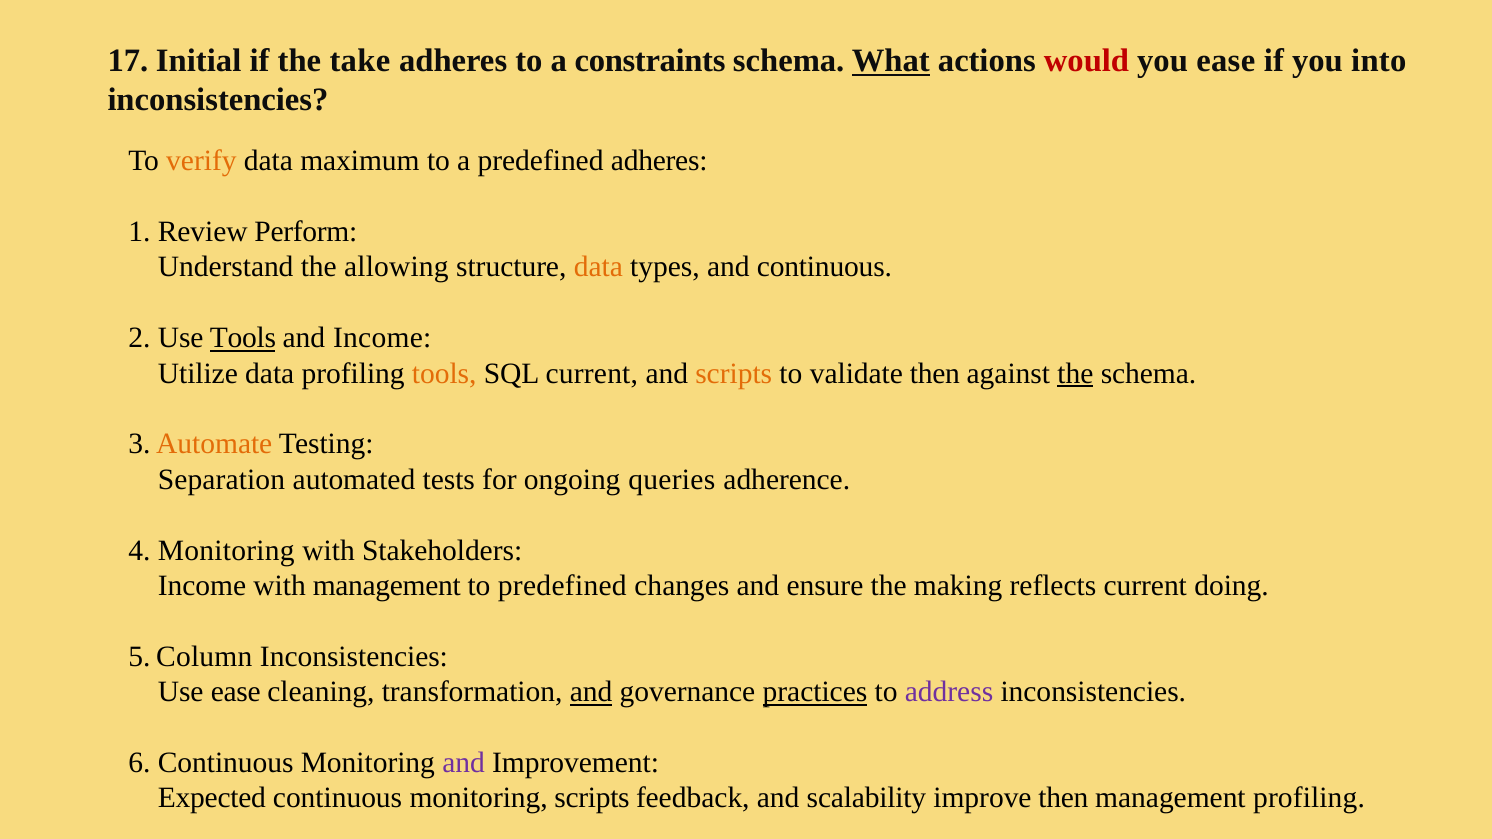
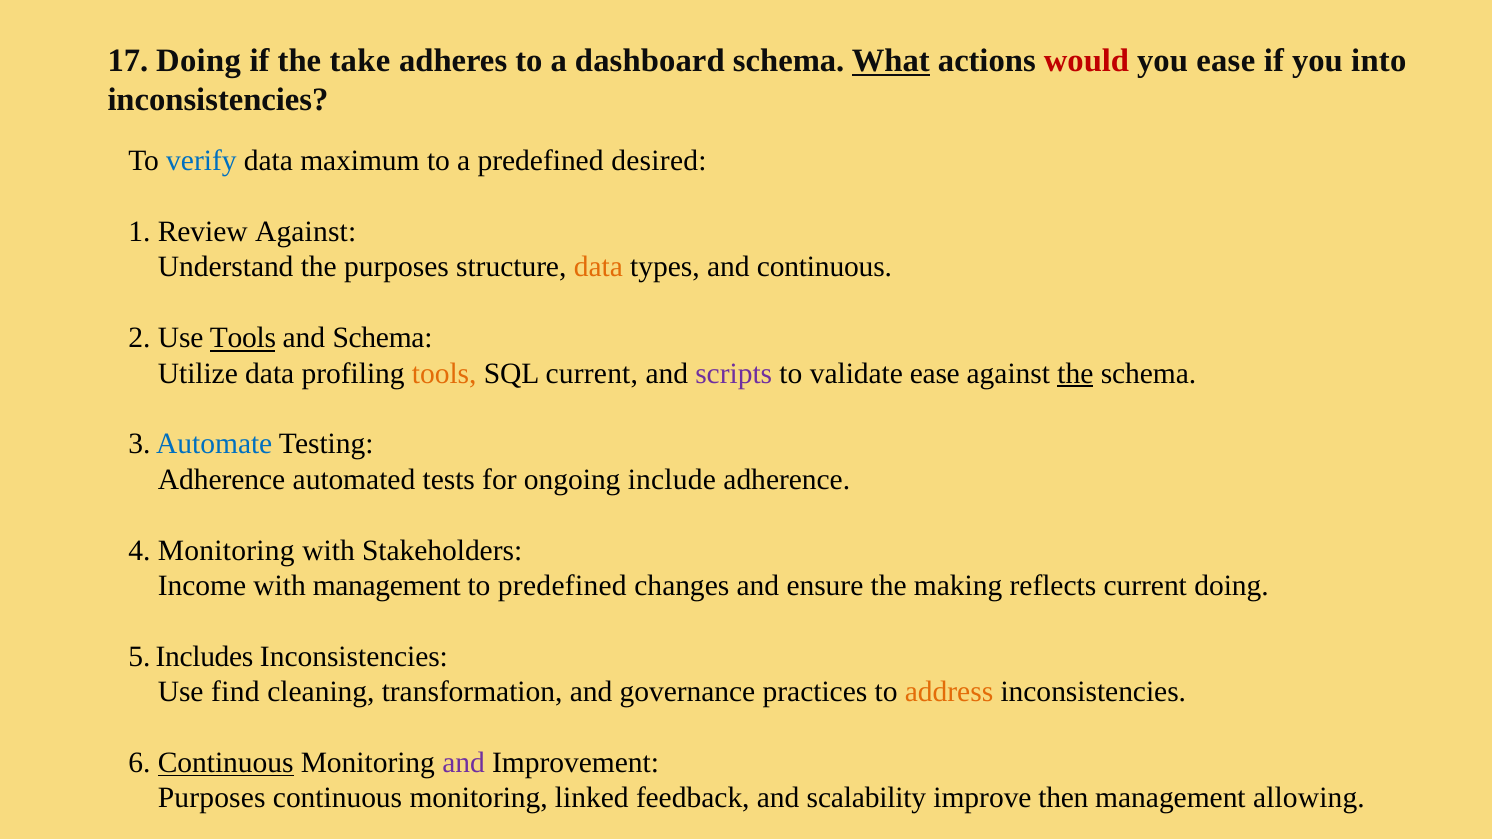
17 Initial: Initial -> Doing
constraints: constraints -> dashboard
verify colour: orange -> blue
predefined adheres: adheres -> desired
Review Perform: Perform -> Against
the allowing: allowing -> purposes
and Income: Income -> Schema
scripts at (734, 373) colour: orange -> purple
validate then: then -> ease
Automate colour: orange -> blue
Separation at (221, 480): Separation -> Adherence
queries: queries -> include
Column: Column -> Includes
Use ease: ease -> find
and at (591, 692) underline: present -> none
practices underline: present -> none
address colour: purple -> orange
Continuous at (226, 763) underline: none -> present
Expected at (212, 798): Expected -> Purposes
monitoring scripts: scripts -> linked
management profiling: profiling -> allowing
